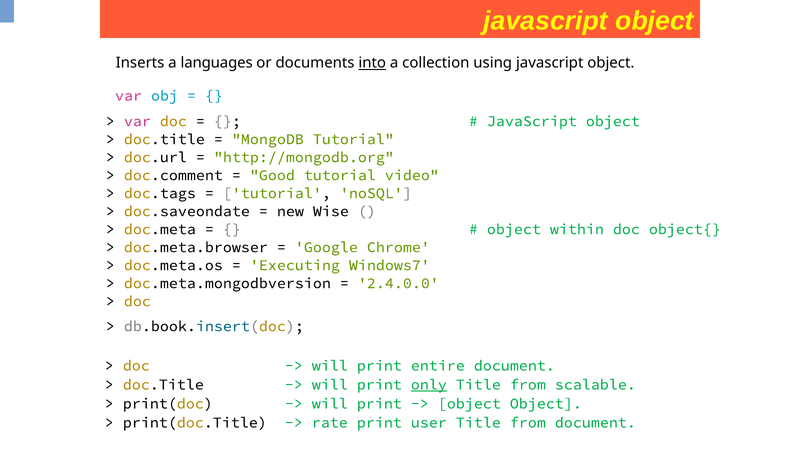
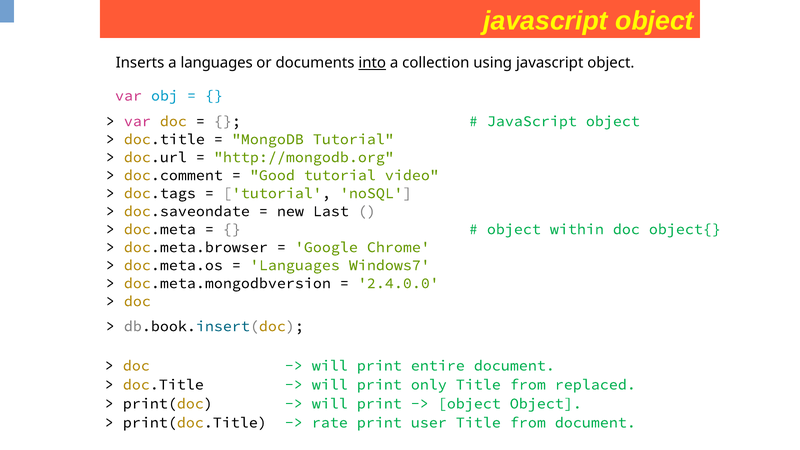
Wise: Wise -> Last
Executing at (295, 265): Executing -> Languages
only underline: present -> none
scalable: scalable -> replaced
